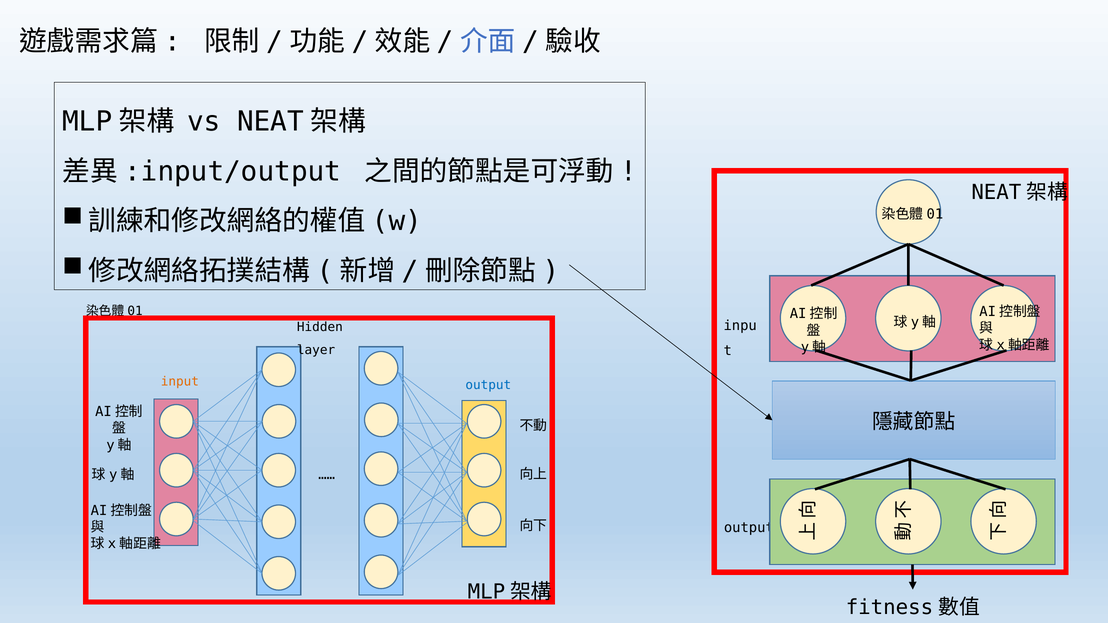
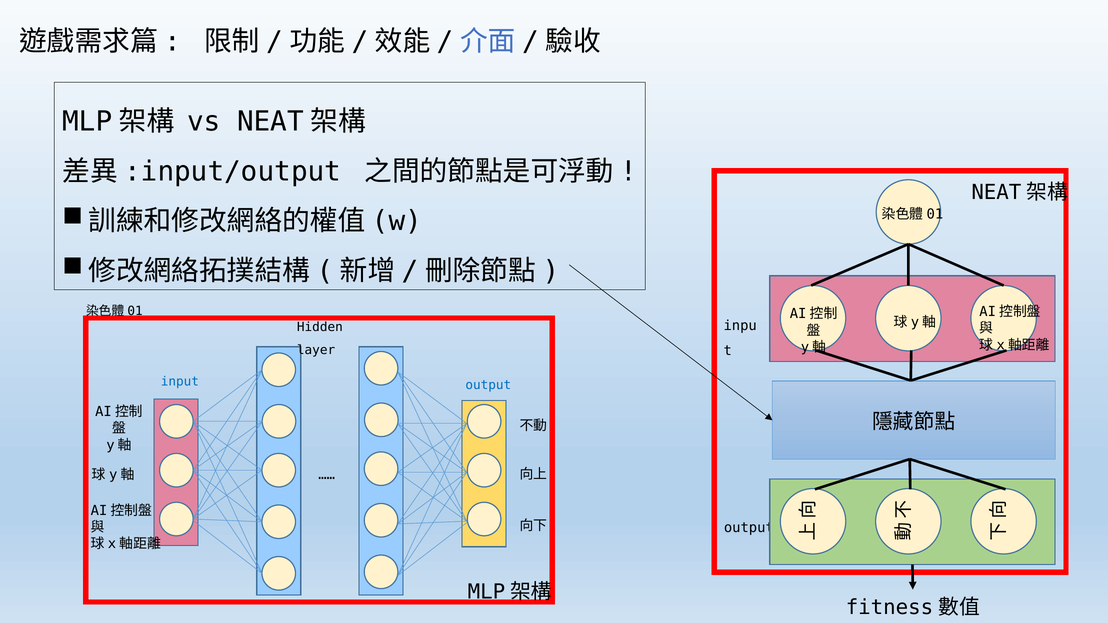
input colour: orange -> blue
